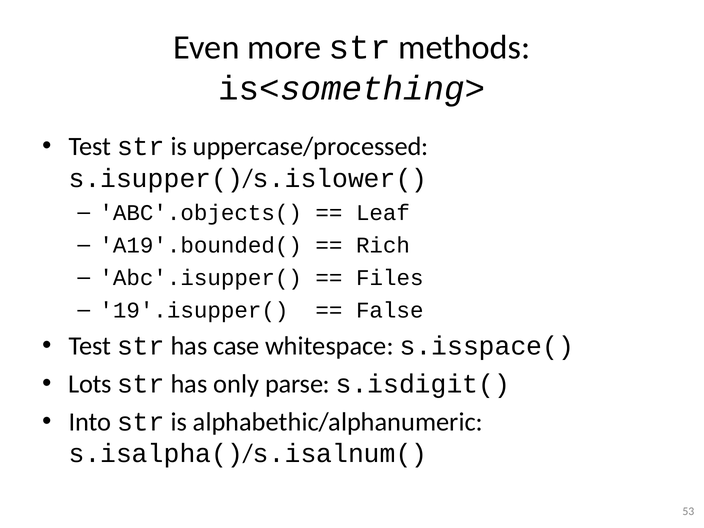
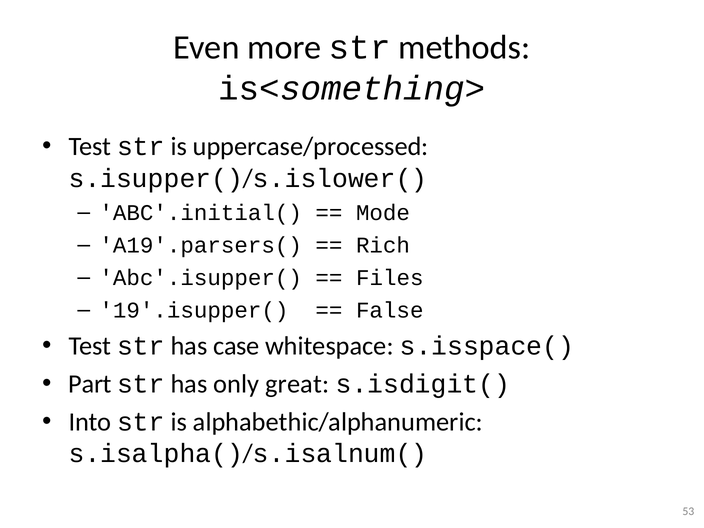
ABC'.objects(: ABC'.objects( -> ABC'.initial(
Leaf: Leaf -> Mode
A19'.bounded(: A19'.bounded( -> A19'.parsers(
Lots: Lots -> Part
parse: parse -> great
